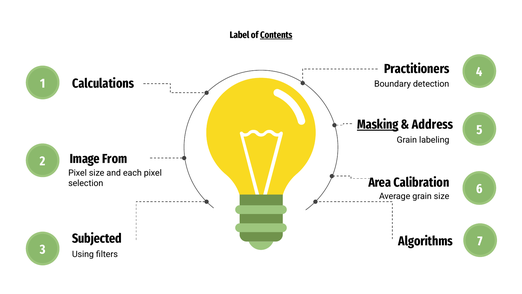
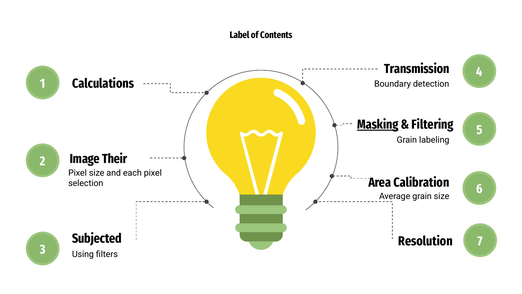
Contents underline: present -> none
Practitioners: Practitioners -> Transmission
Address: Address -> Filtering
From: From -> Their
Algorithms: Algorithms -> Resolution
